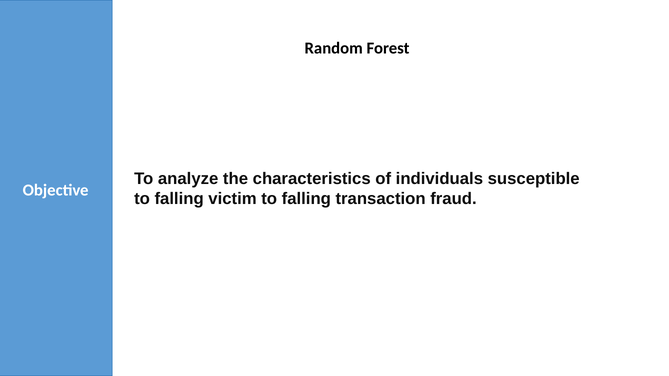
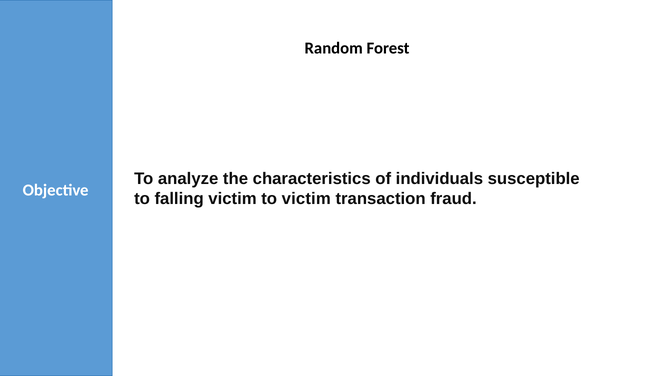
victim to falling: falling -> victim
